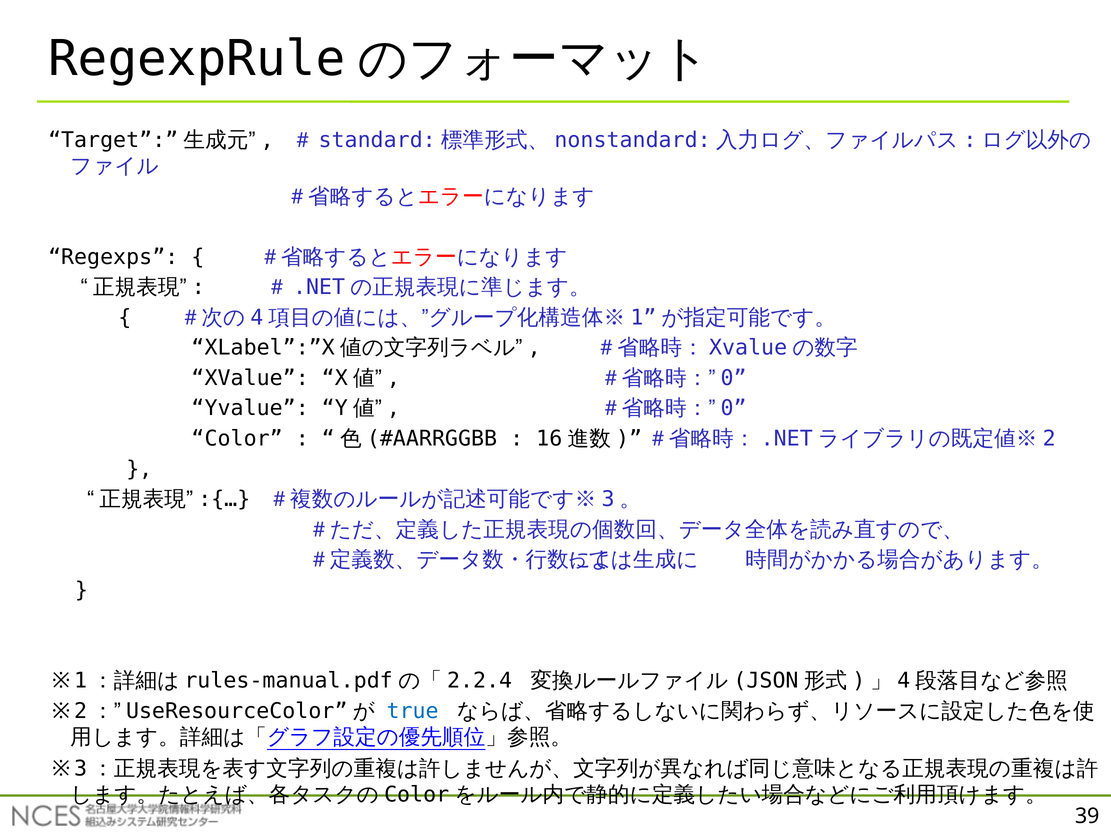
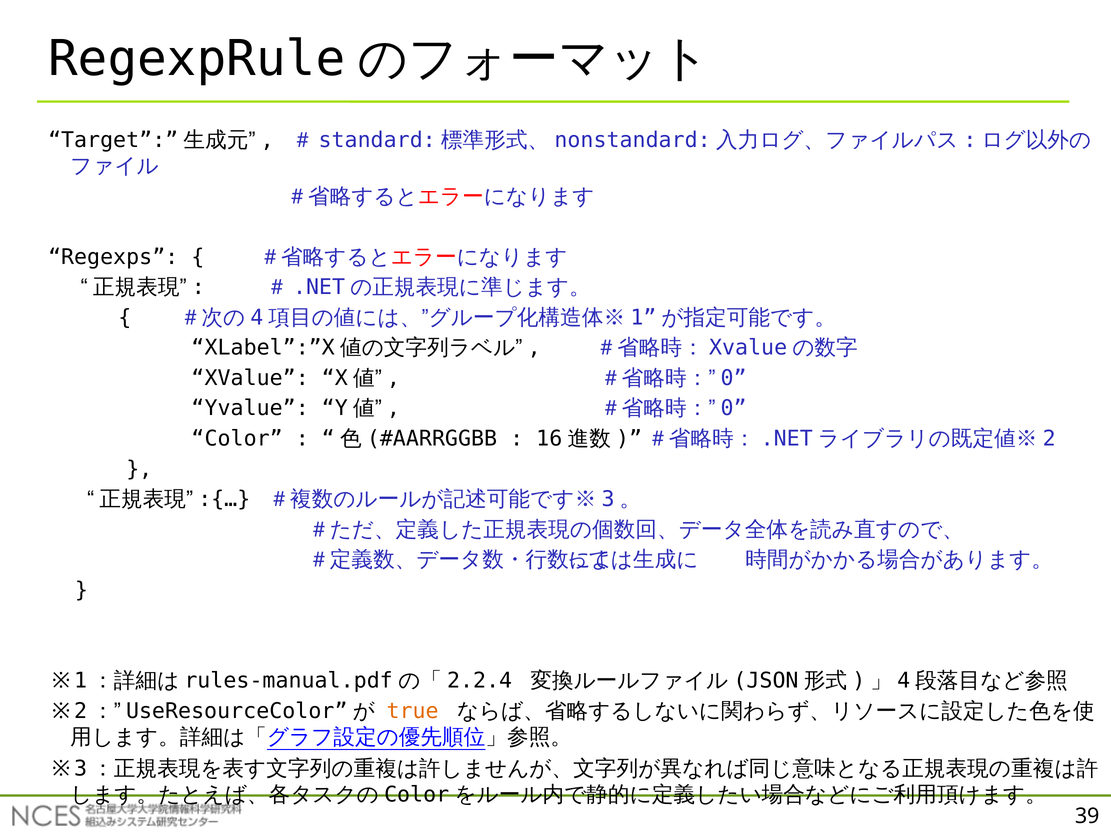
true colour: blue -> orange
